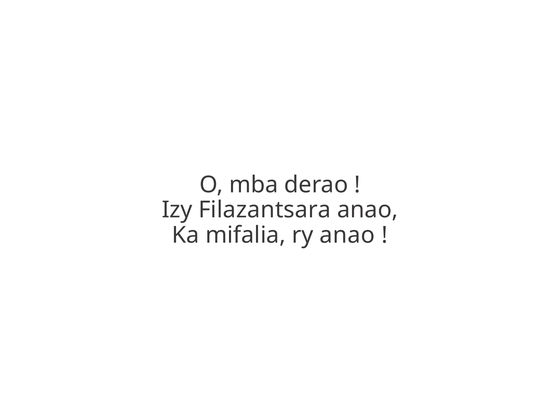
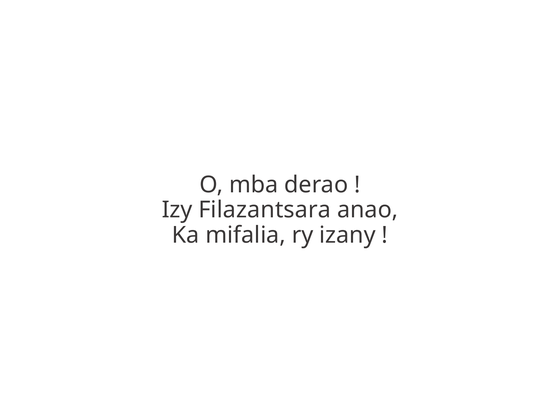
ry anao: anao -> izany
